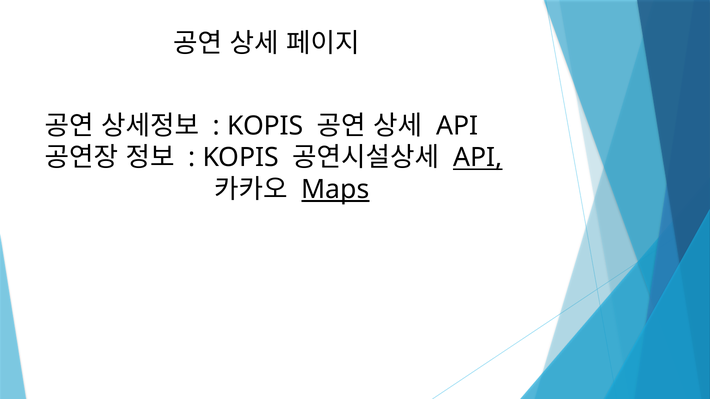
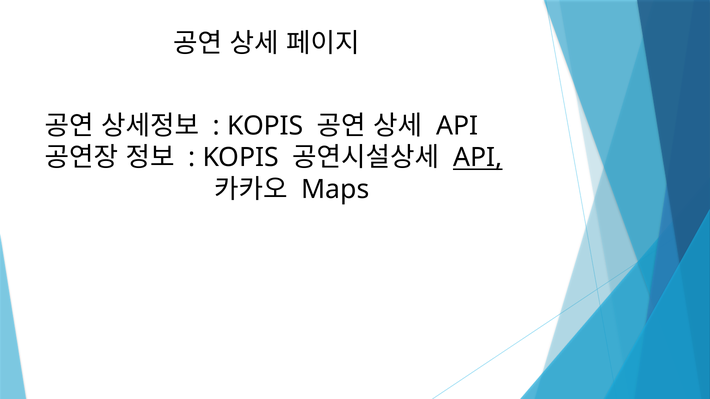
Maps underline: present -> none
